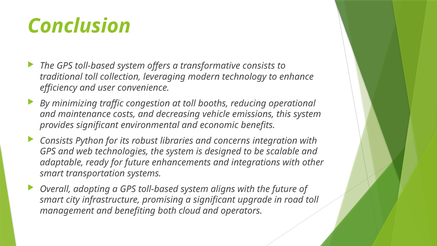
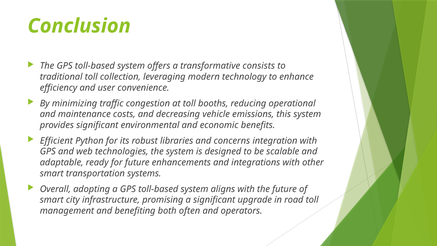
Consists at (56, 141): Consists -> Efficient
cloud: cloud -> often
